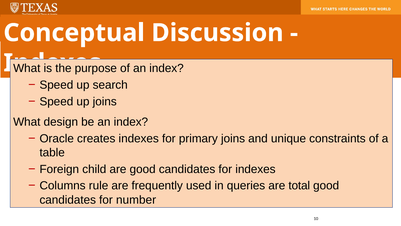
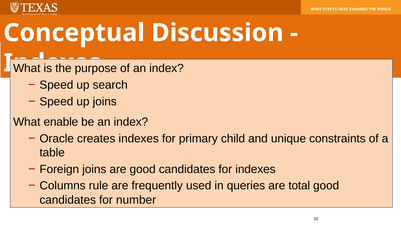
design: design -> enable
primary joins: joins -> child
Foreign child: child -> joins
